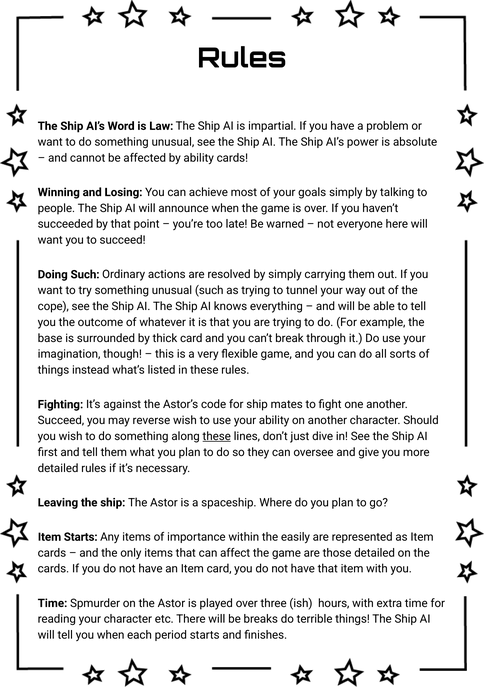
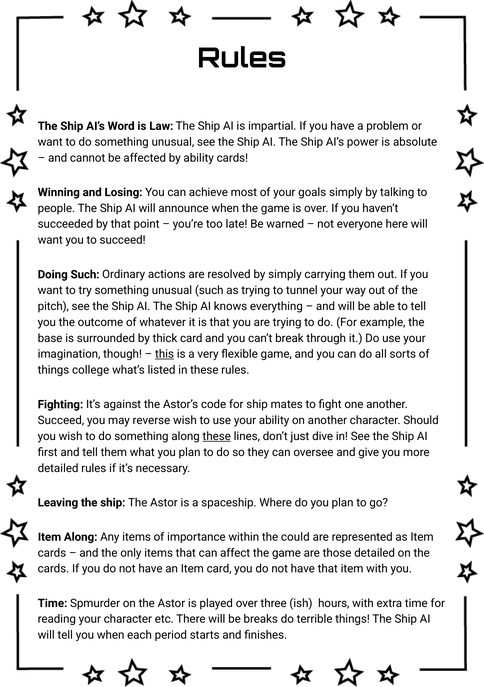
cope: cope -> pitch
this underline: none -> present
instead: instead -> college
Item Starts: Starts -> Along
easily: easily -> could
